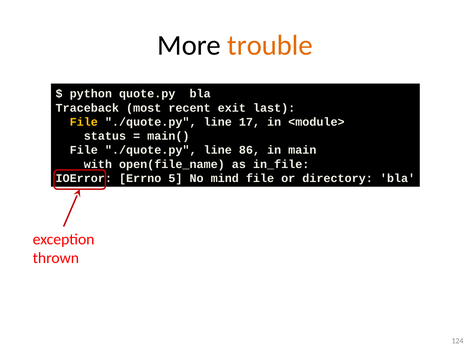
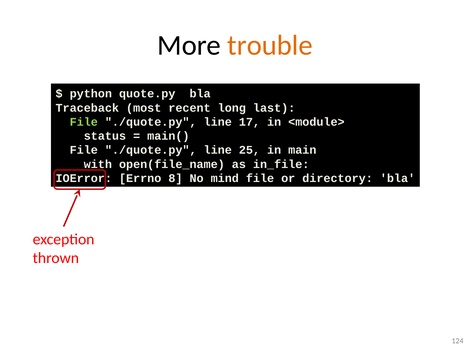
exit: exit -> long
File at (84, 122) colour: yellow -> light green
86: 86 -> 25
5: 5 -> 8
